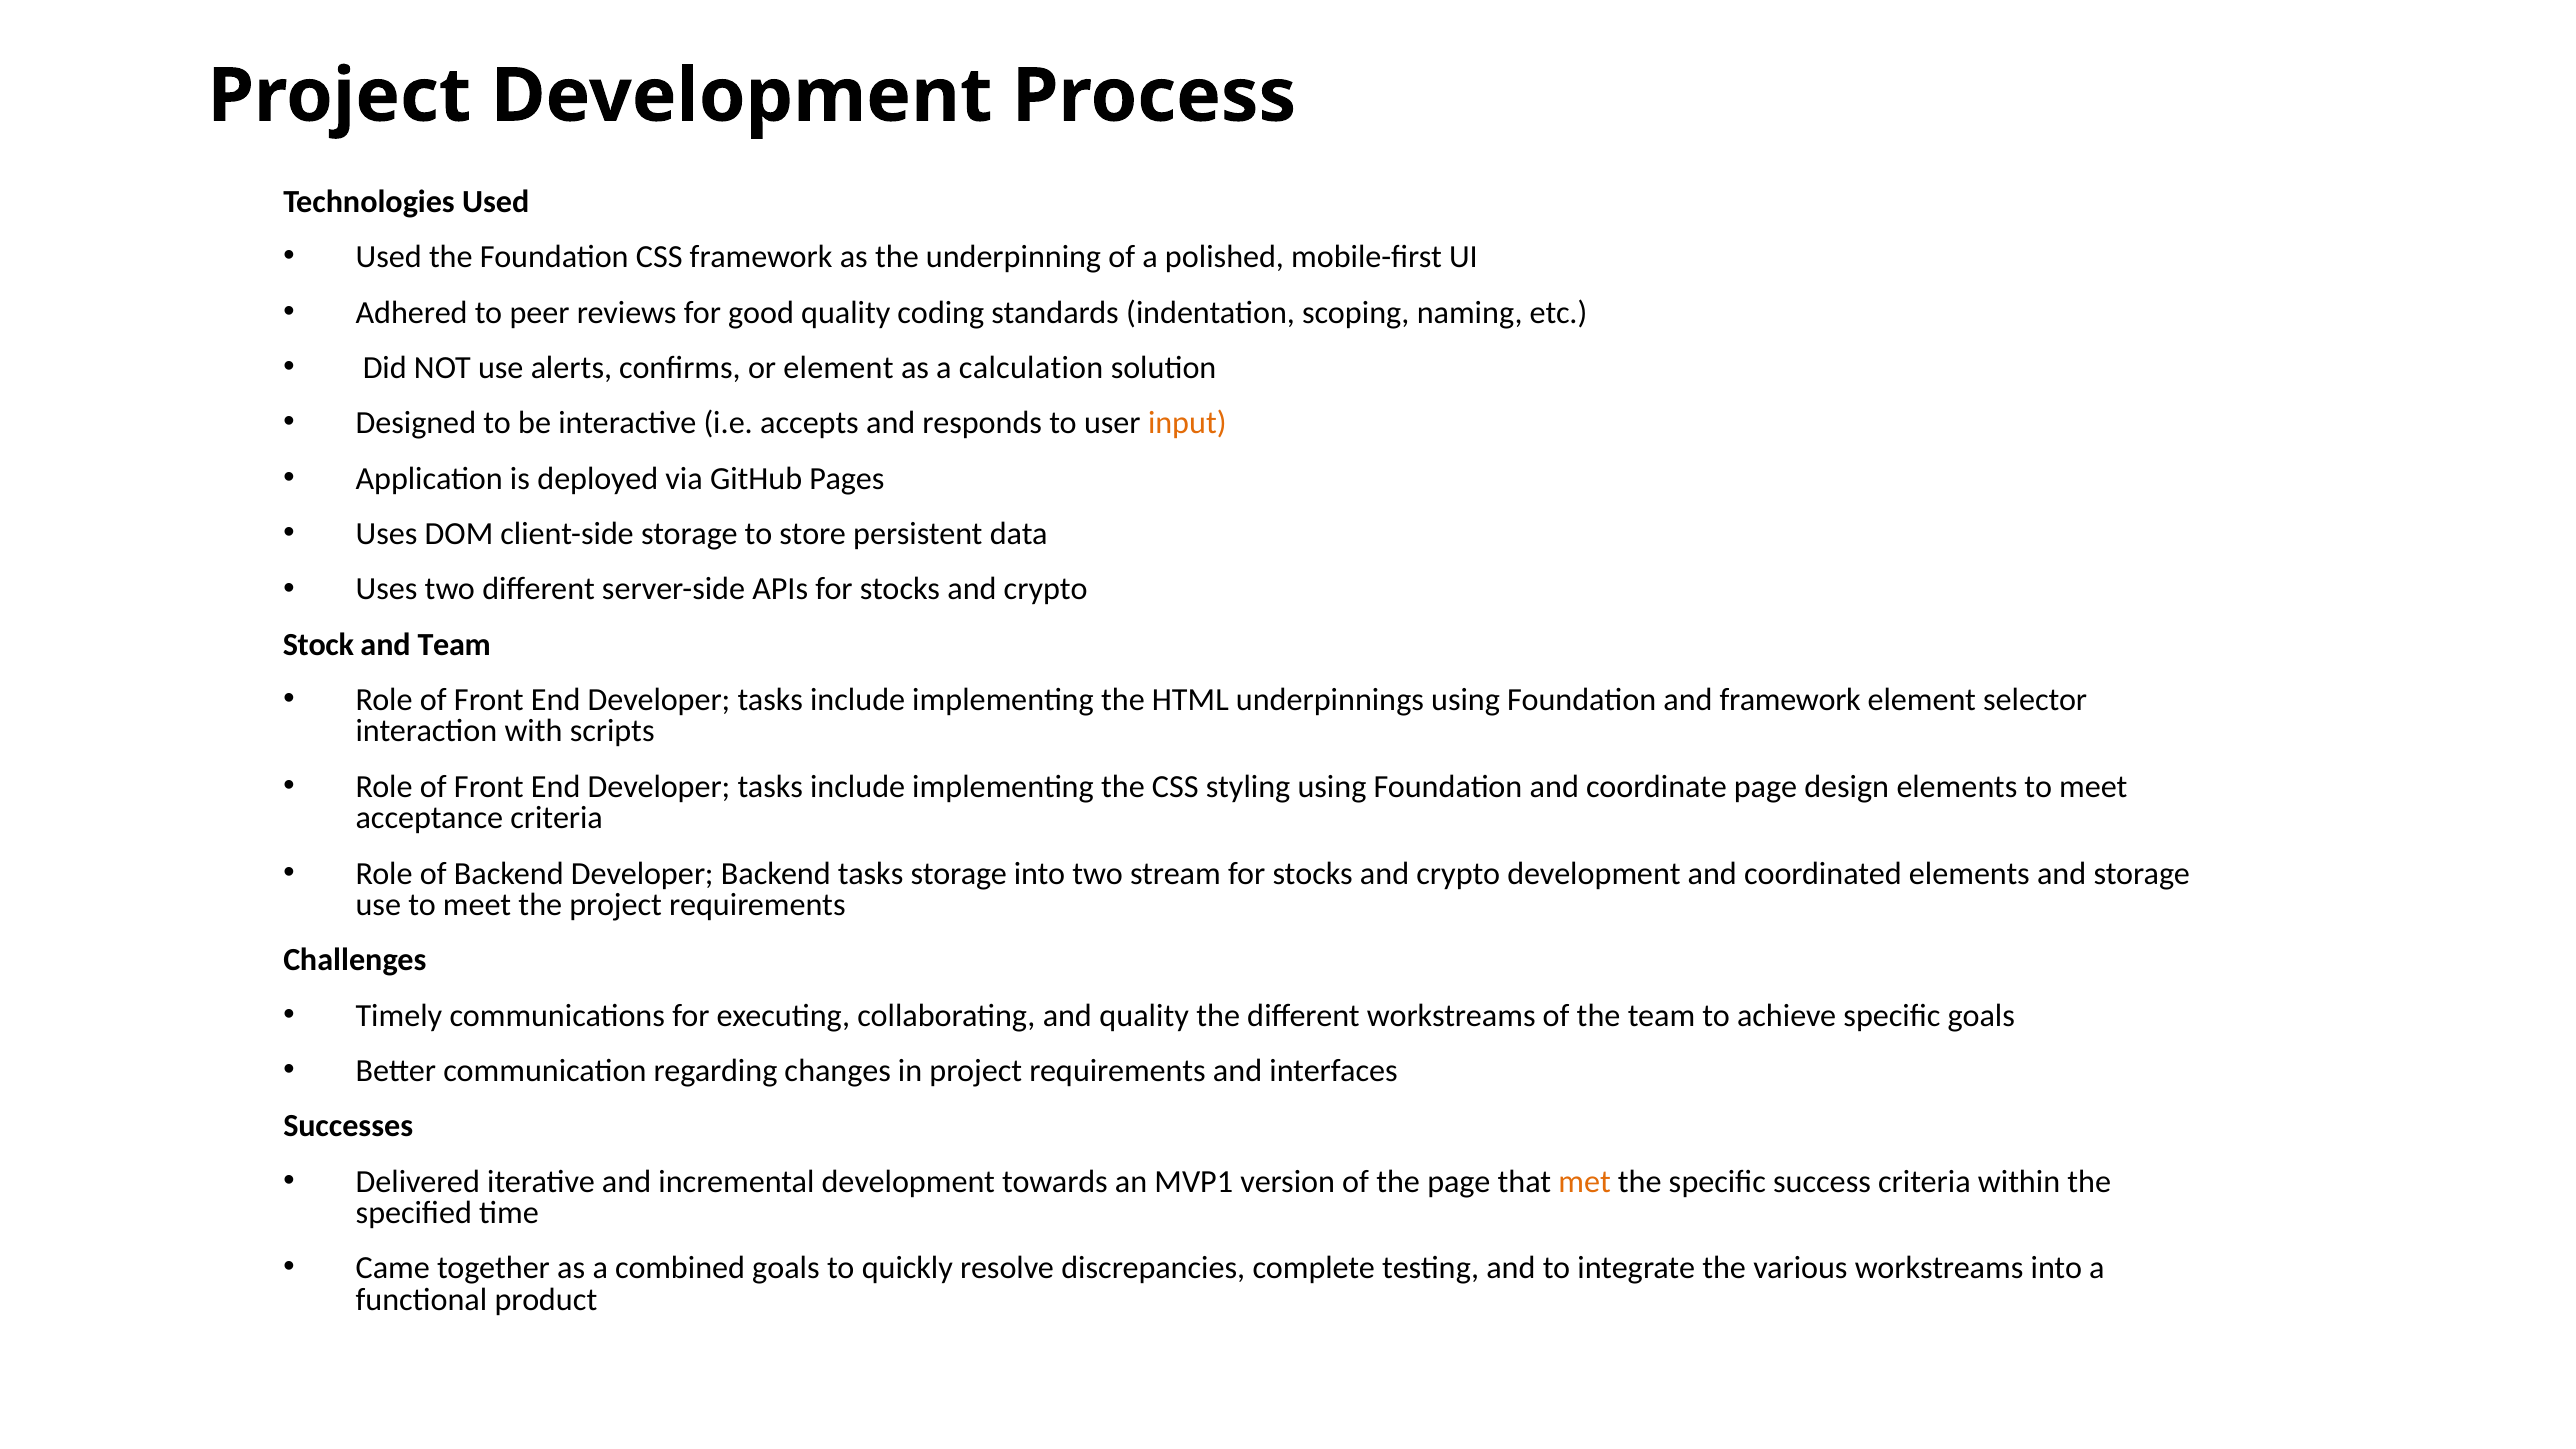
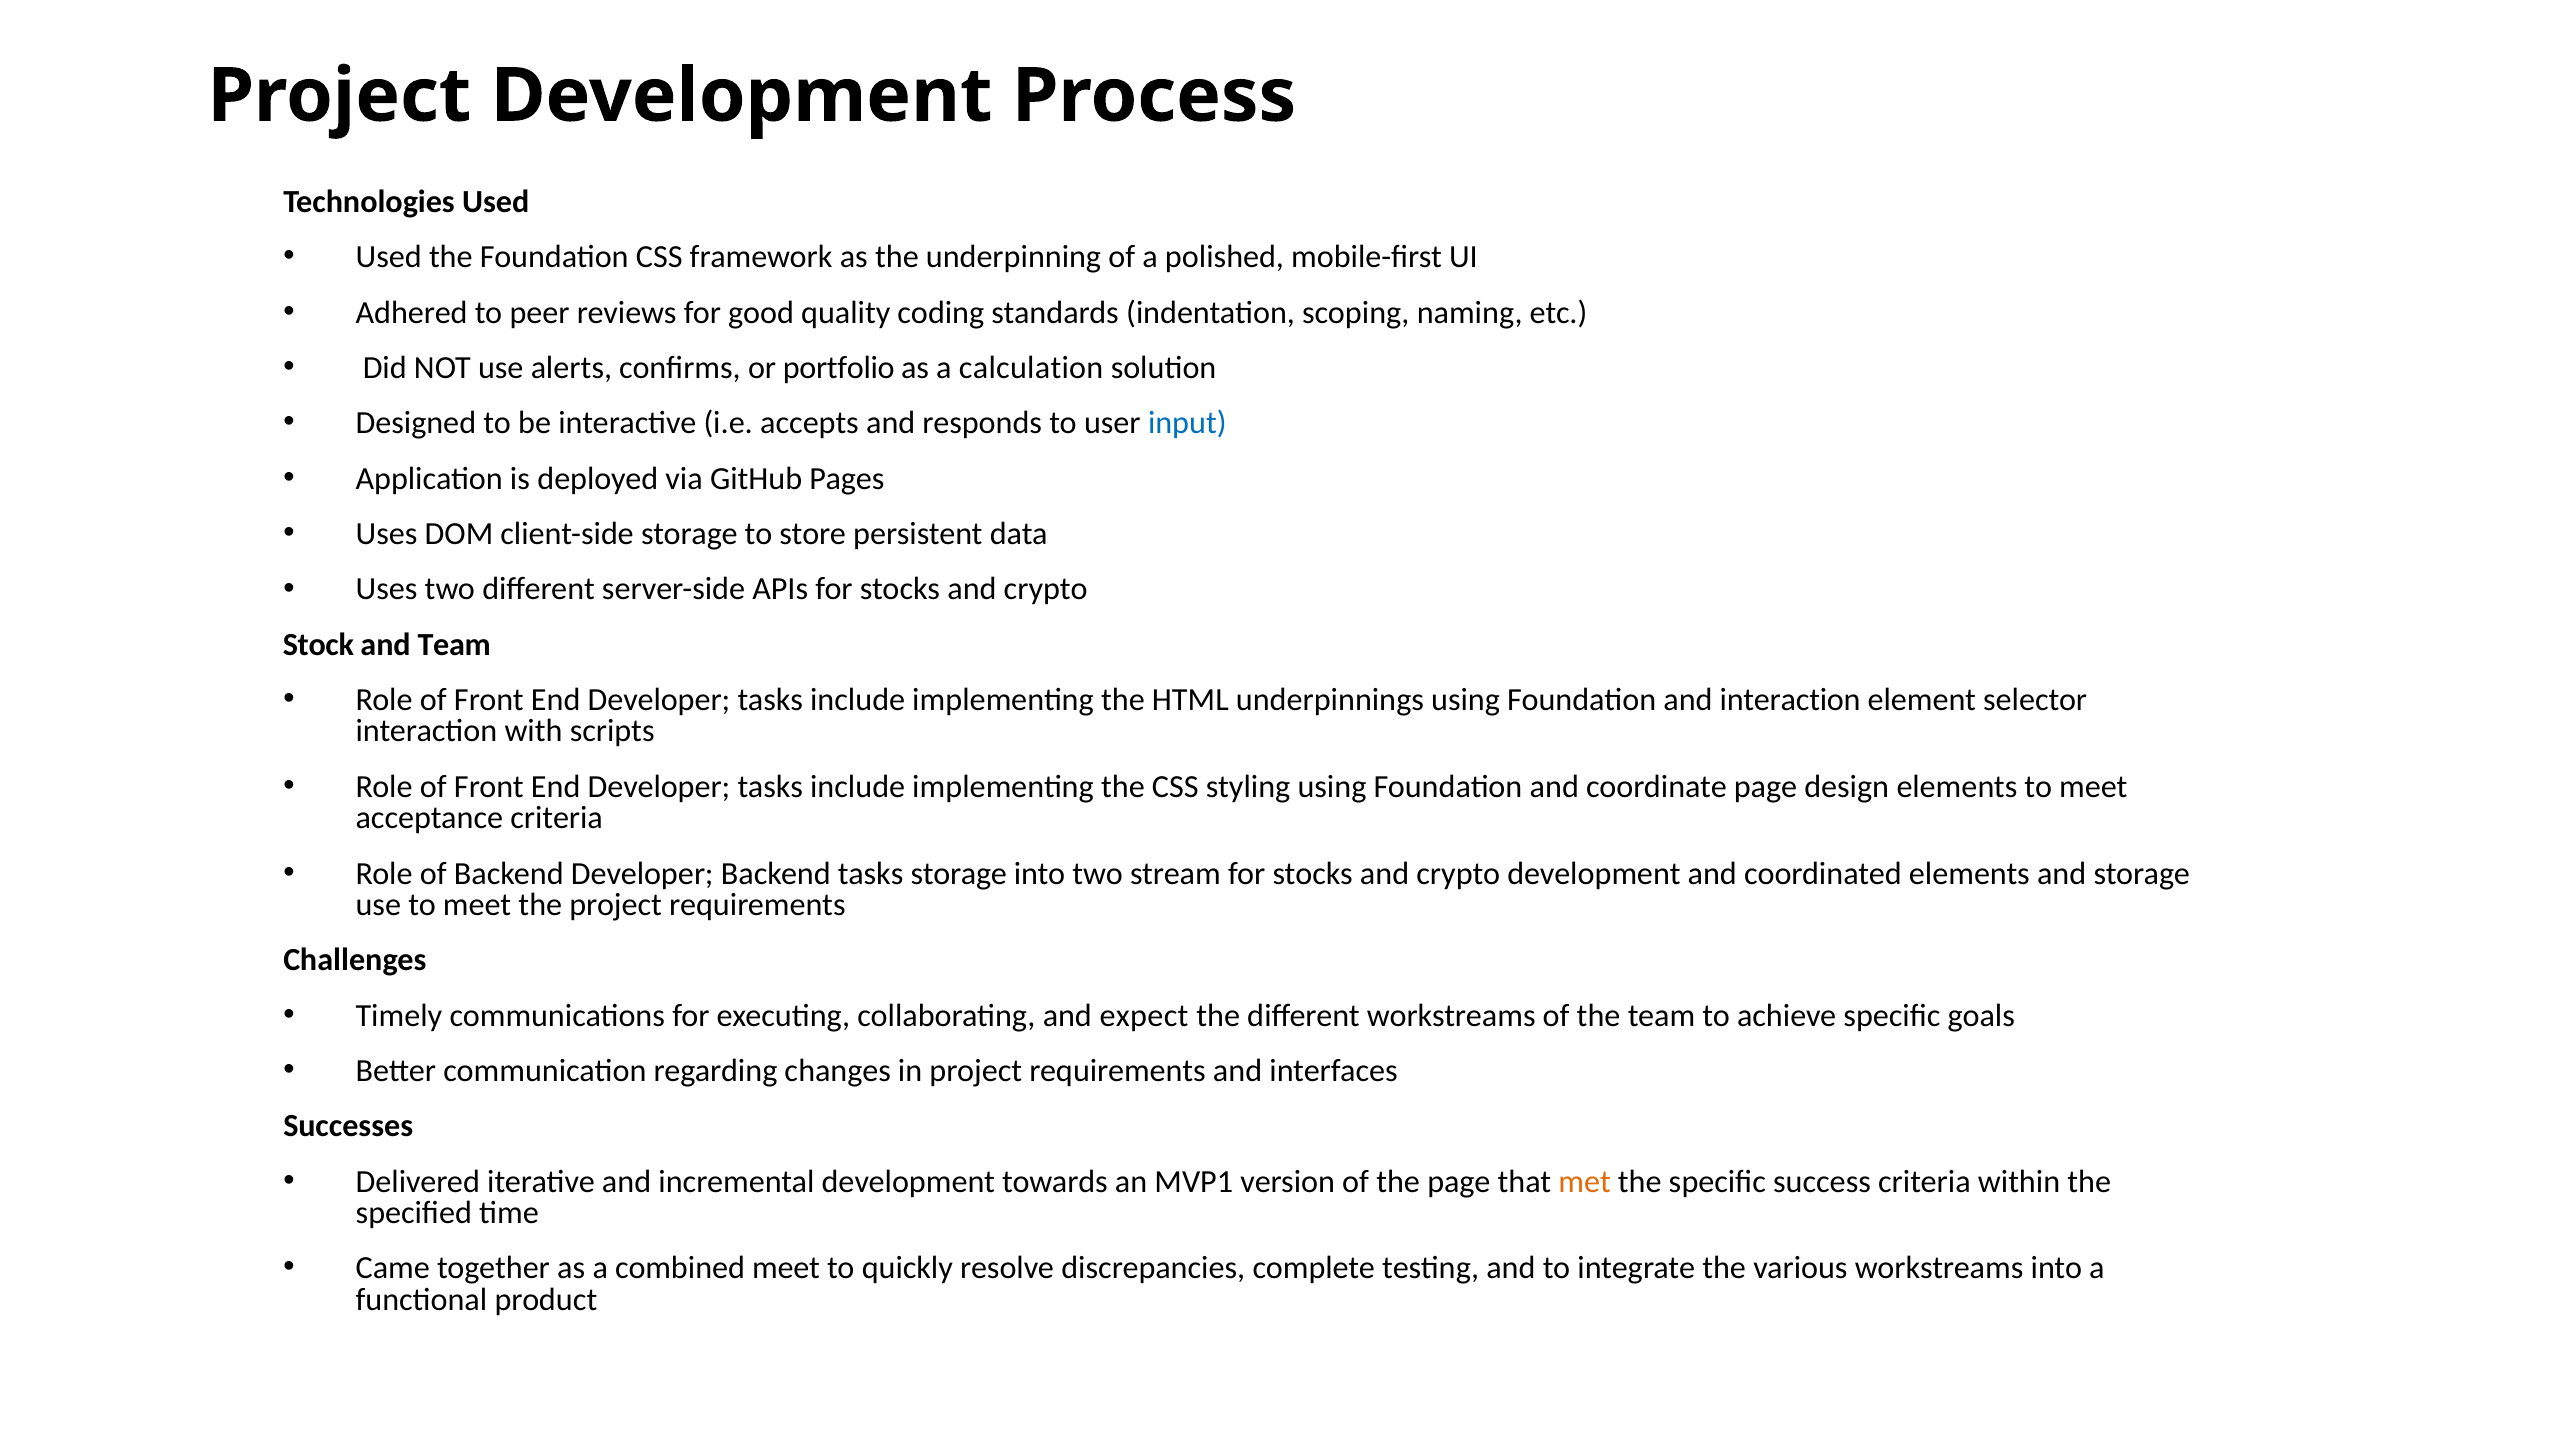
or element: element -> portfolio
input colour: orange -> blue
and framework: framework -> interaction
and quality: quality -> expect
combined goals: goals -> meet
